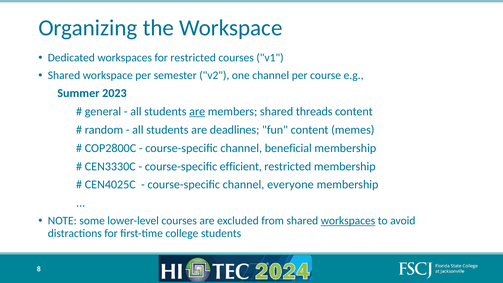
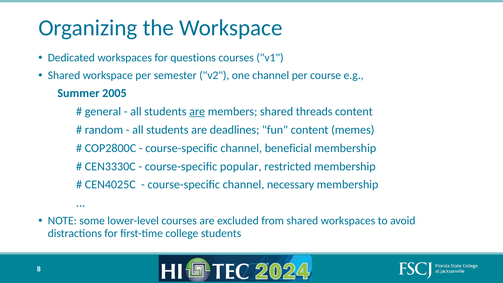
for restricted: restricted -> questions
2023: 2023 -> 2005
efficient: efficient -> popular
everyone: everyone -> necessary
workspaces at (348, 221) underline: present -> none
